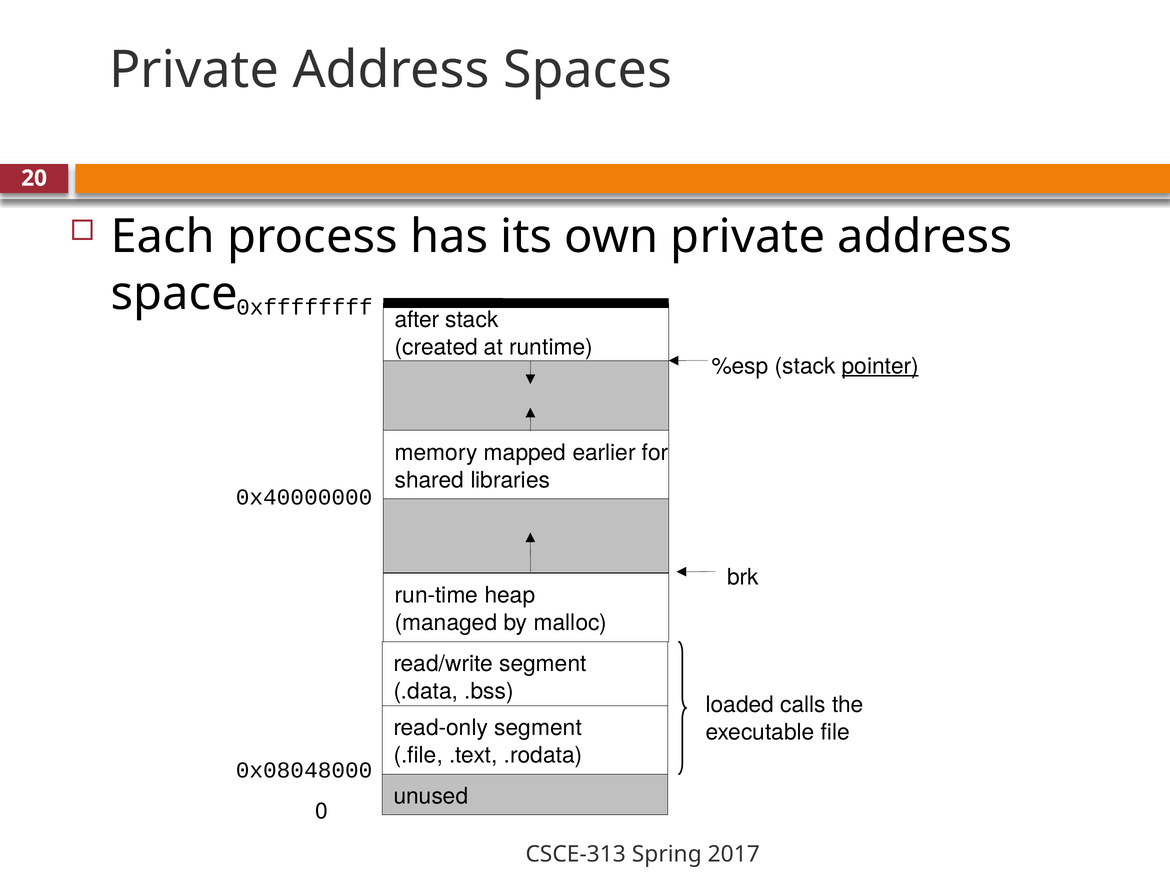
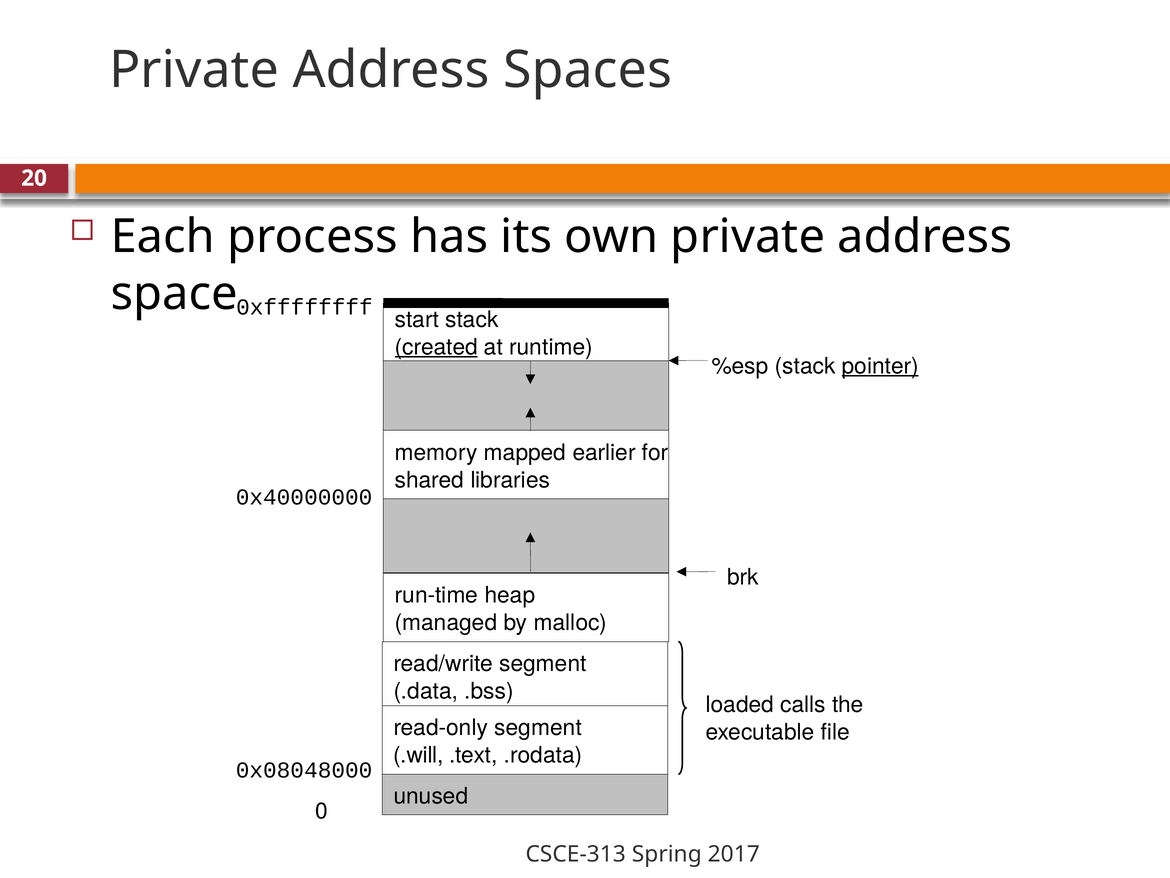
after: after -> start
created underline: none -> present
.file: .file -> .will
